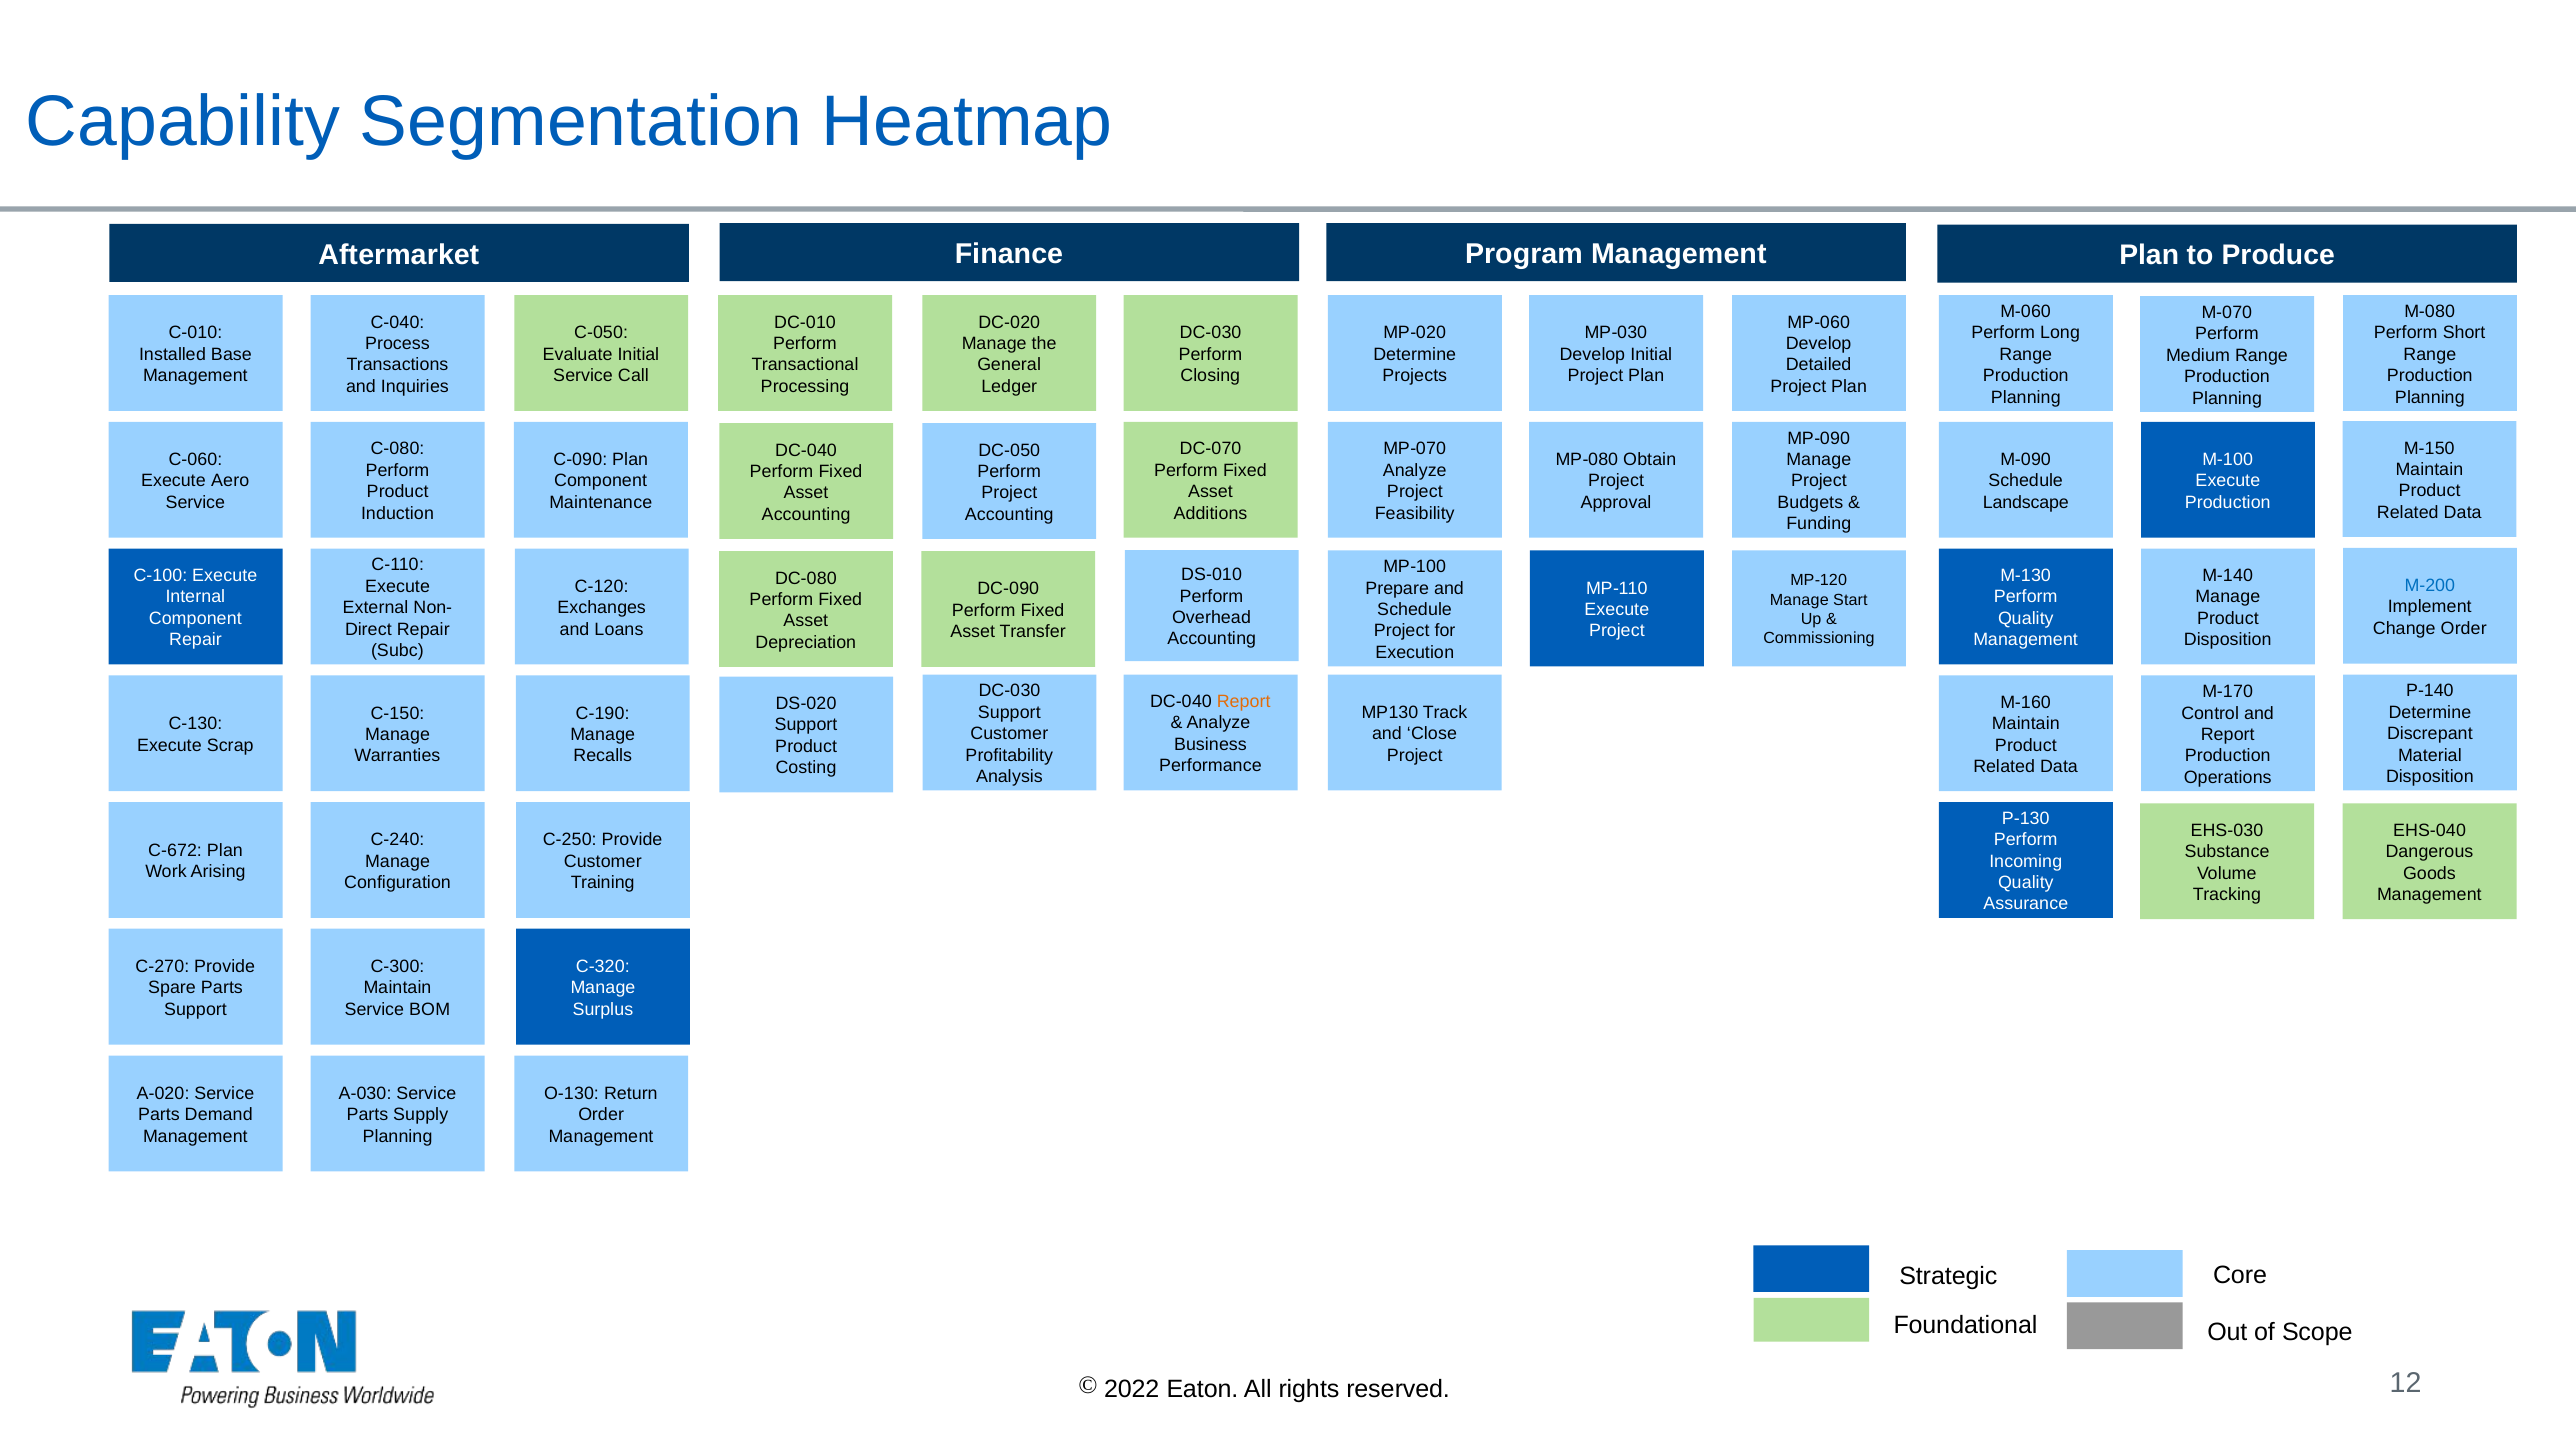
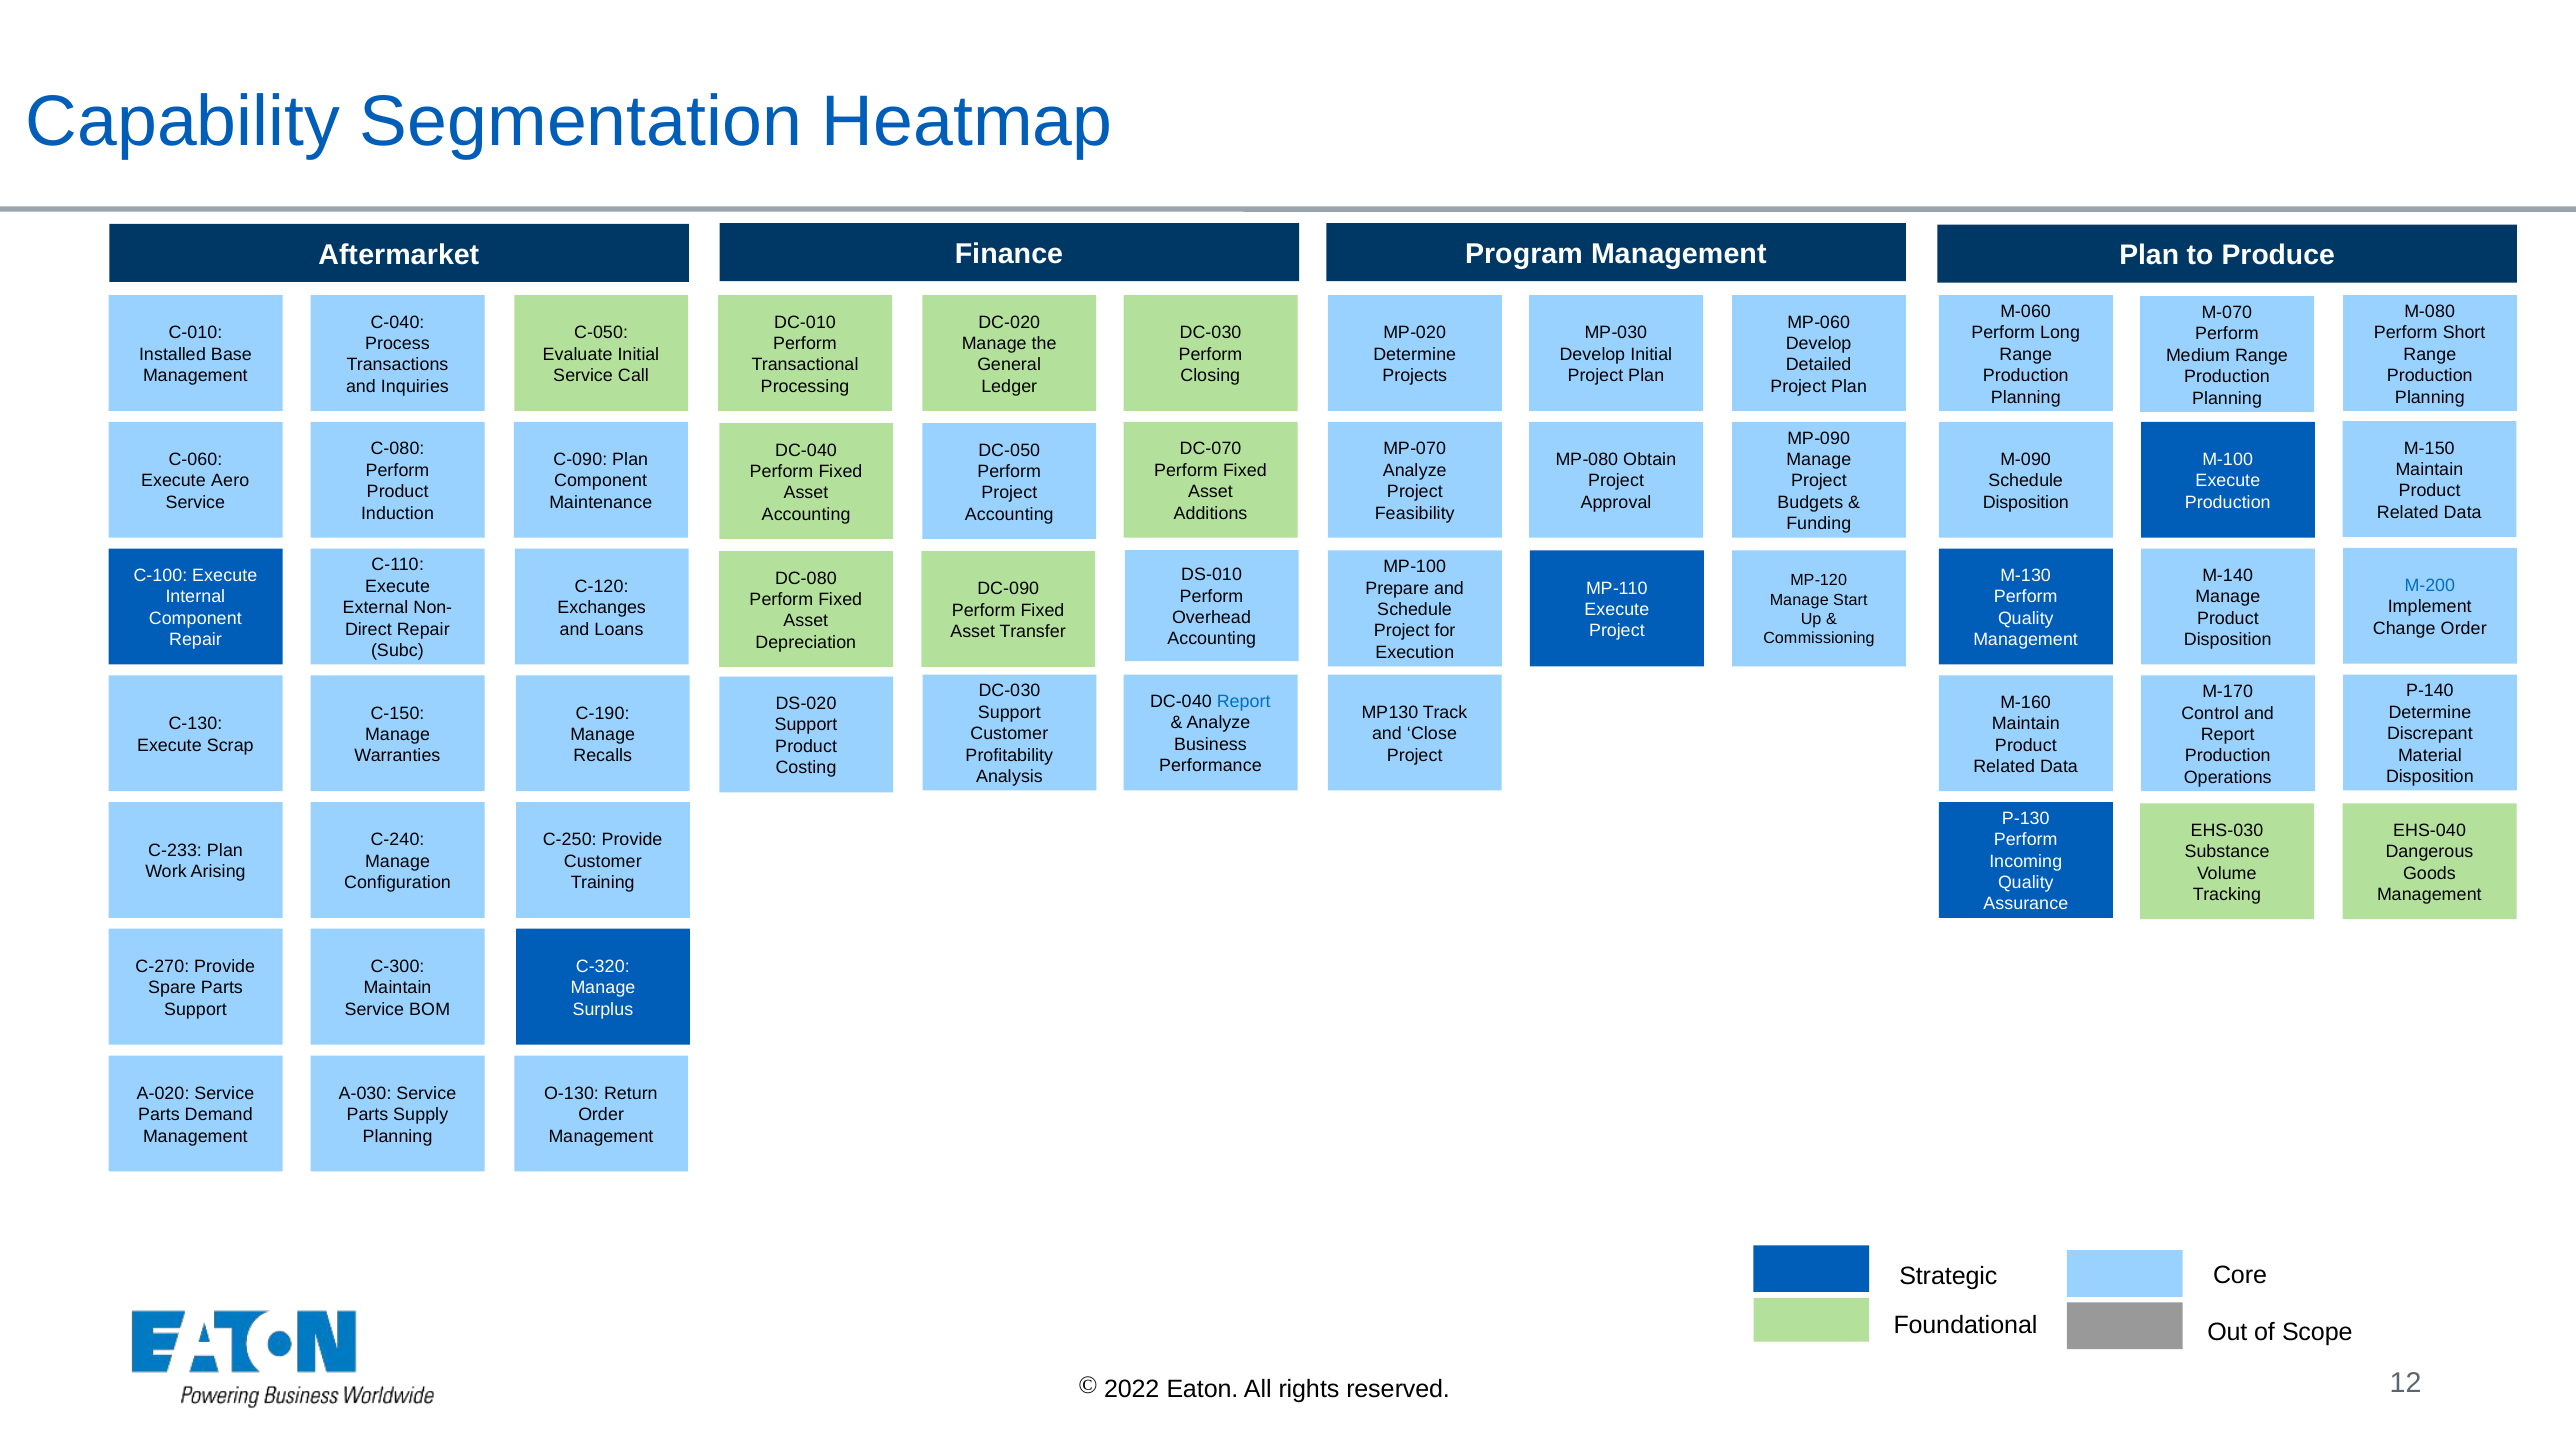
Landscape at (2026, 503): Landscape -> Disposition
Report at (1244, 702) colour: orange -> blue
C-672: C-672 -> C-233
